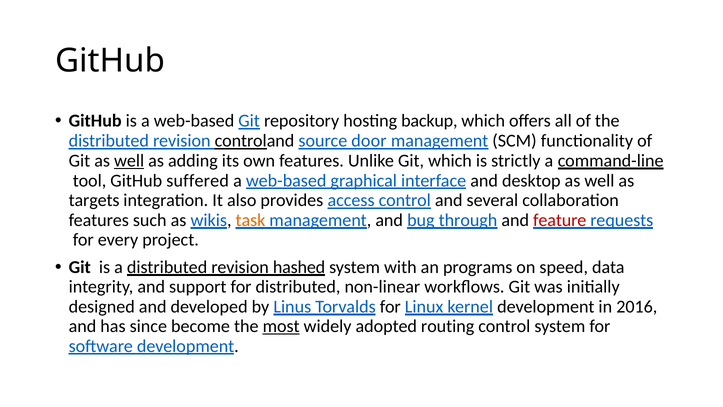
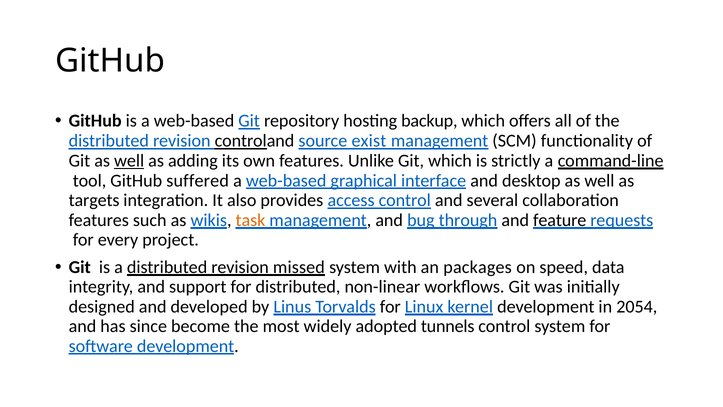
door: door -> exist
feature colour: red -> black
hashed: hashed -> missed
programs: programs -> packages
2016: 2016 -> 2054
most underline: present -> none
routing: routing -> tunnels
